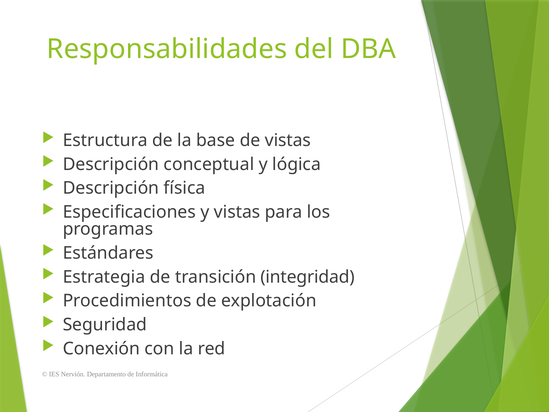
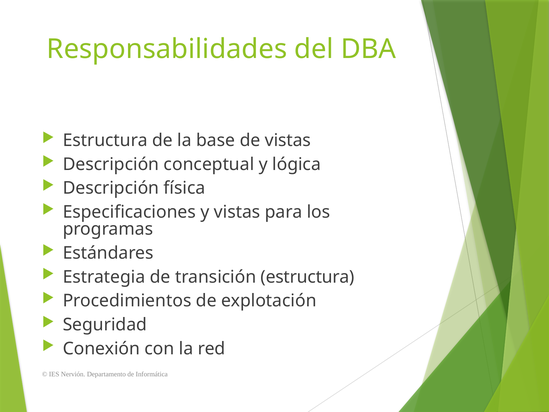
transición integridad: integridad -> estructura
